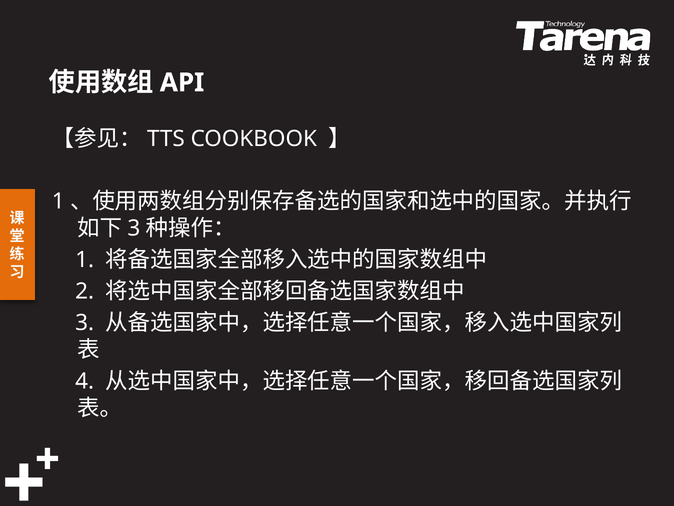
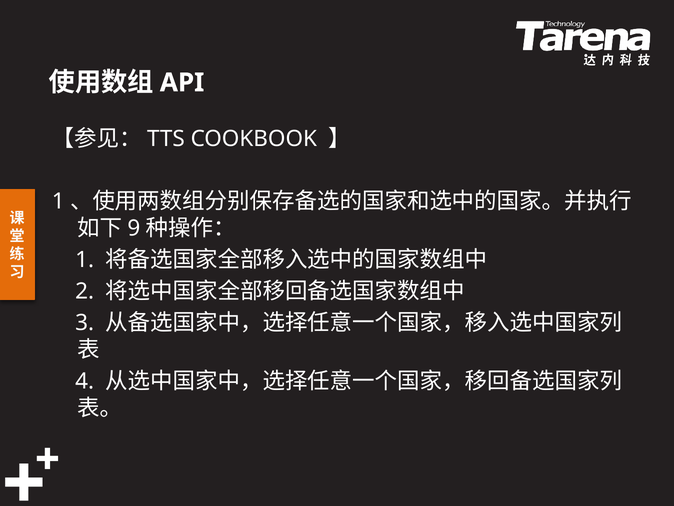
3 at (134, 228): 3 -> 9
